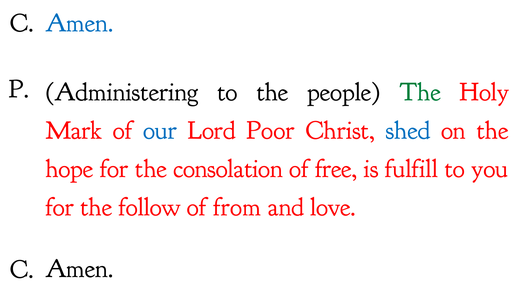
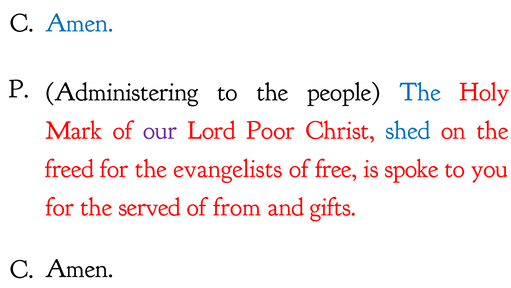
The at (420, 92) colour: green -> blue
our colour: blue -> purple
hope: hope -> freed
consolation: consolation -> evangelists
fulfill: fulfill -> spoke
follow: follow -> served
love: love -> gifts
